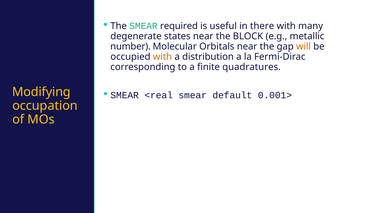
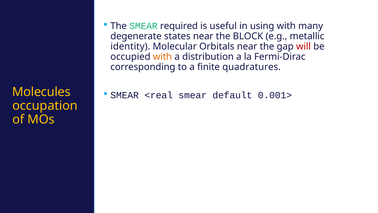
there: there -> using
number: number -> identity
will colour: orange -> red
Modifying: Modifying -> Molecules
